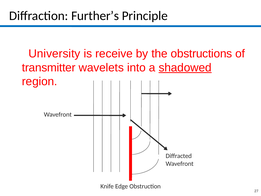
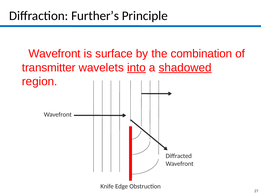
University at (54, 54): University -> Wavefront
receive: receive -> surface
obstructions: obstructions -> combination
into underline: none -> present
